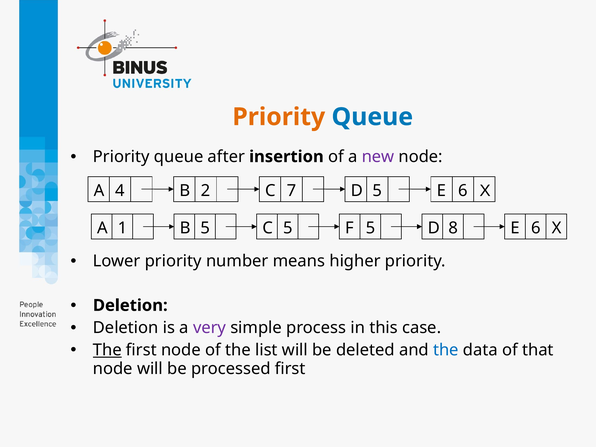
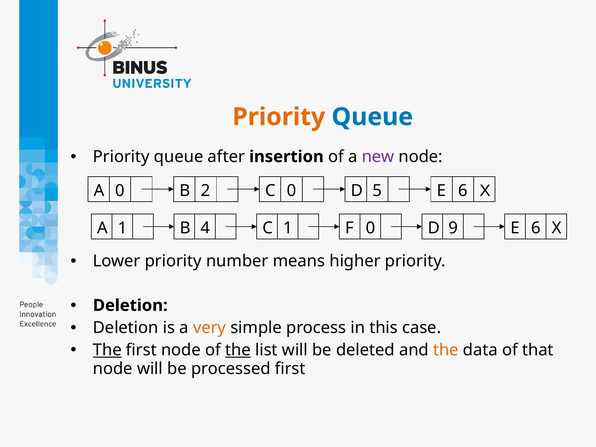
A 4: 4 -> 0
C 7: 7 -> 0
B 5: 5 -> 4
C 5: 5 -> 1
F 5: 5 -> 0
8: 8 -> 9
very colour: purple -> orange
the at (238, 350) underline: none -> present
the at (446, 350) colour: blue -> orange
